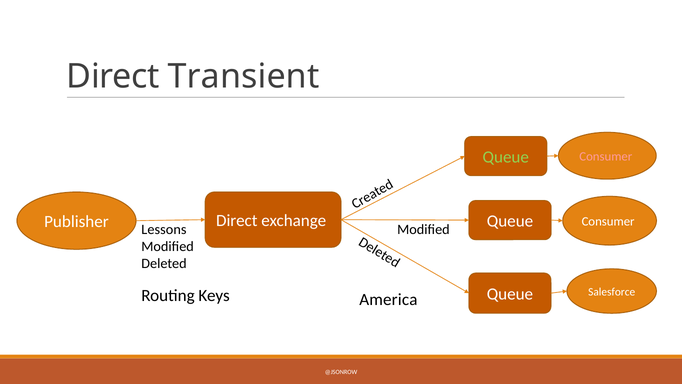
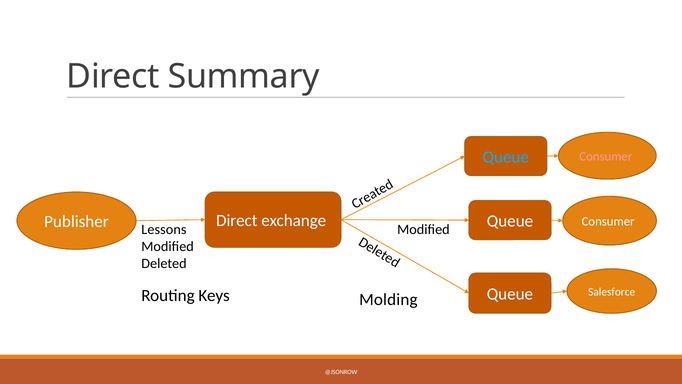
Transient: Transient -> Summary
Queue at (506, 157) colour: light green -> light blue
America: America -> Molding
